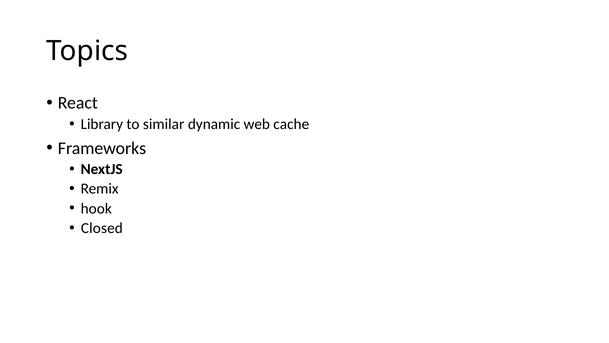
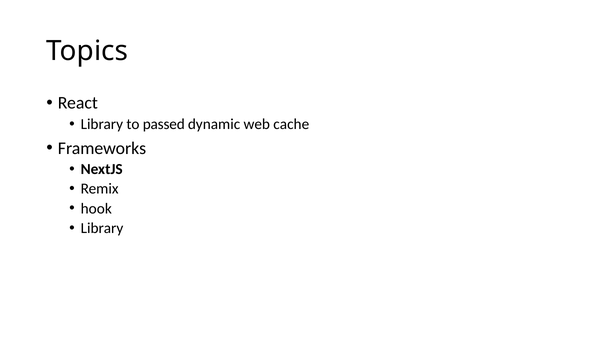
similar: similar -> passed
Closed at (102, 228): Closed -> Library
